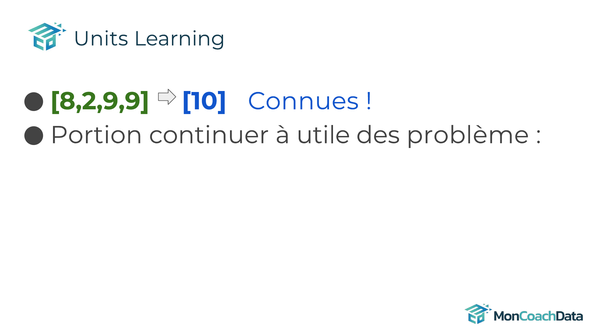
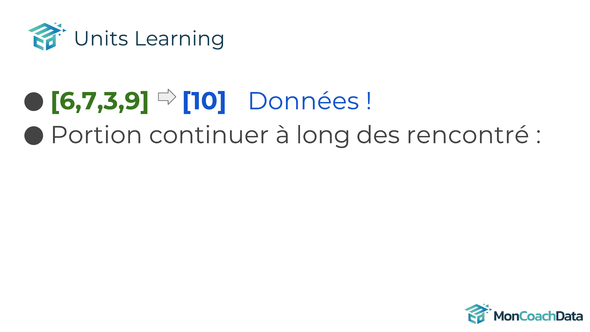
8,2,9,9: 8,2,9,9 -> 6,7,3,9
Connues: Connues -> Données
utile: utile -> long
problème: problème -> rencontré
